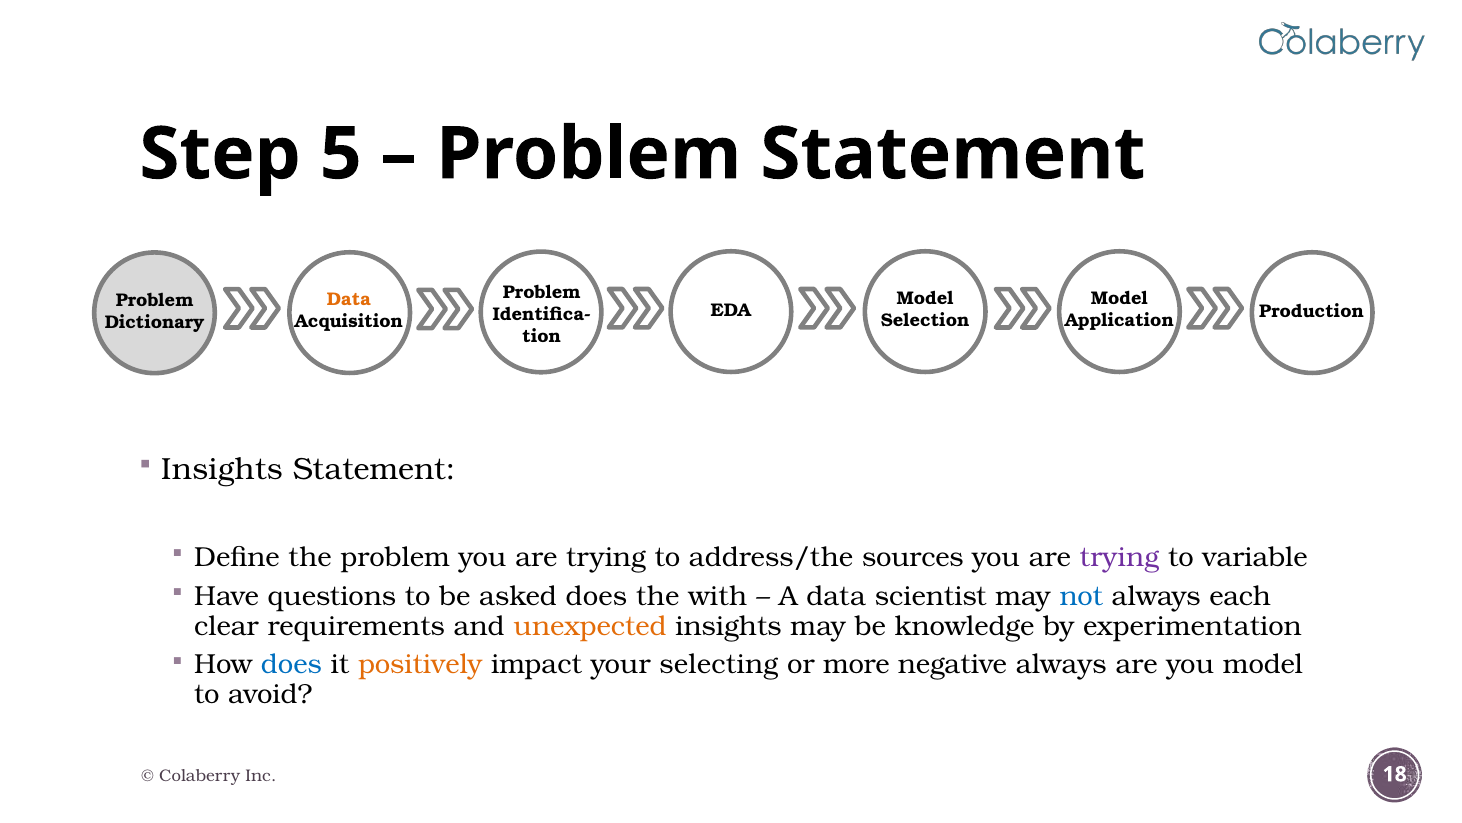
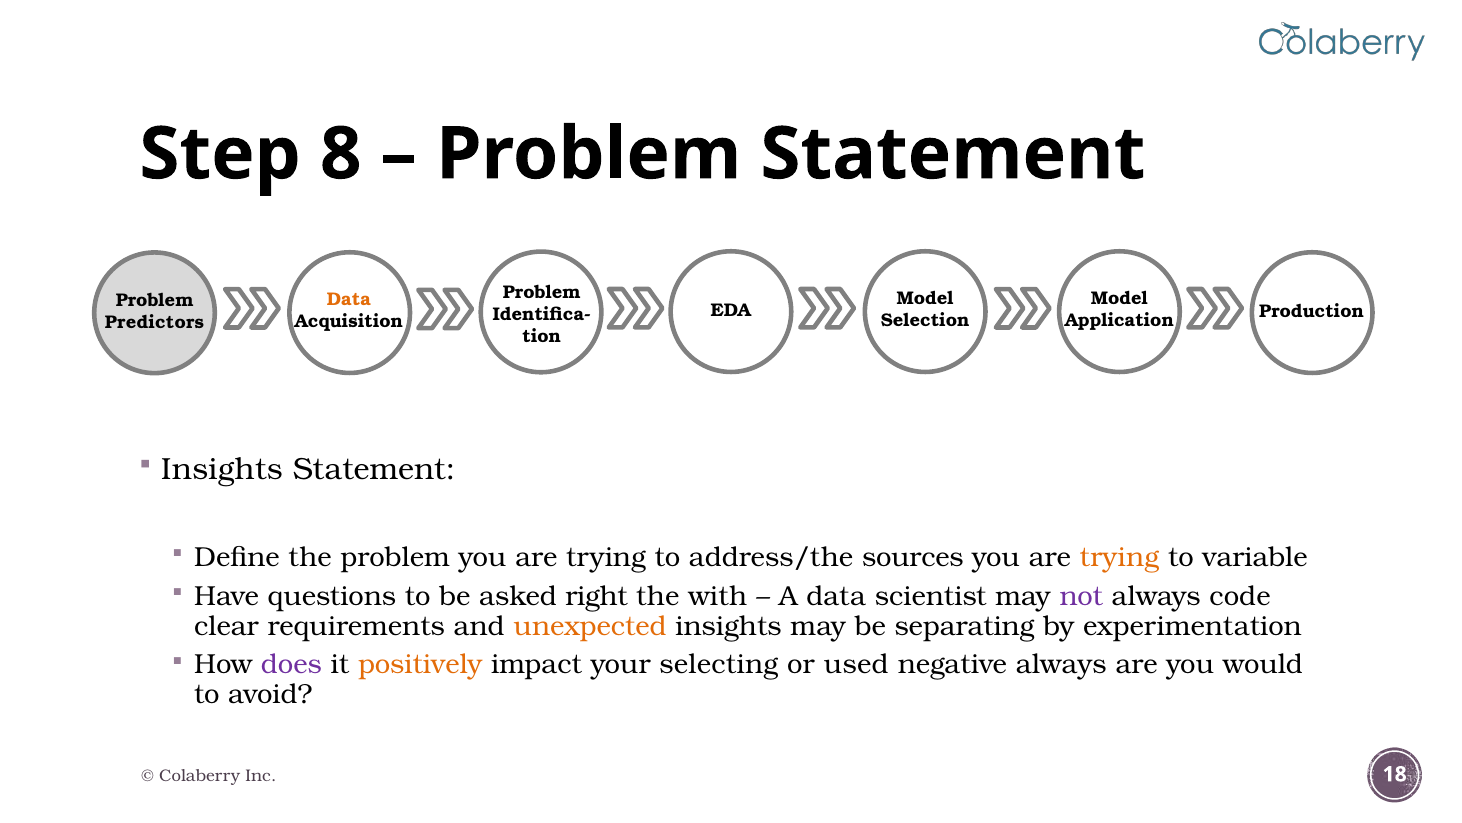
5: 5 -> 8
Dictionary: Dictionary -> Predictors
trying at (1119, 557) colour: purple -> orange
asked does: does -> right
not colour: blue -> purple
each: each -> code
knowledge: knowledge -> separating
does at (291, 664) colour: blue -> purple
more: more -> used
you model: model -> would
